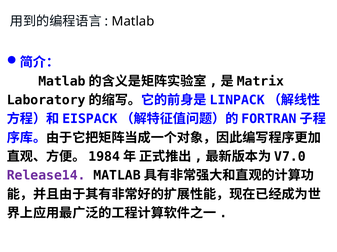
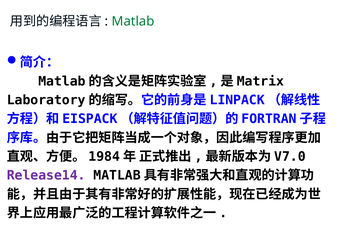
Matlab colour: black -> green
